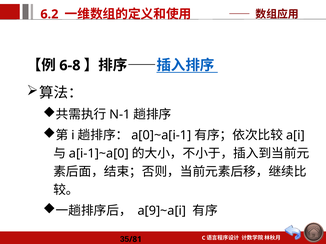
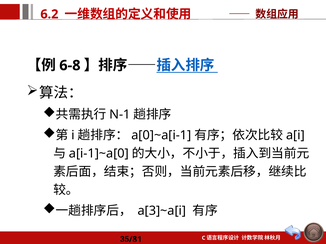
a[9]~a[i: a[9]~a[i -> a[3]~a[i
